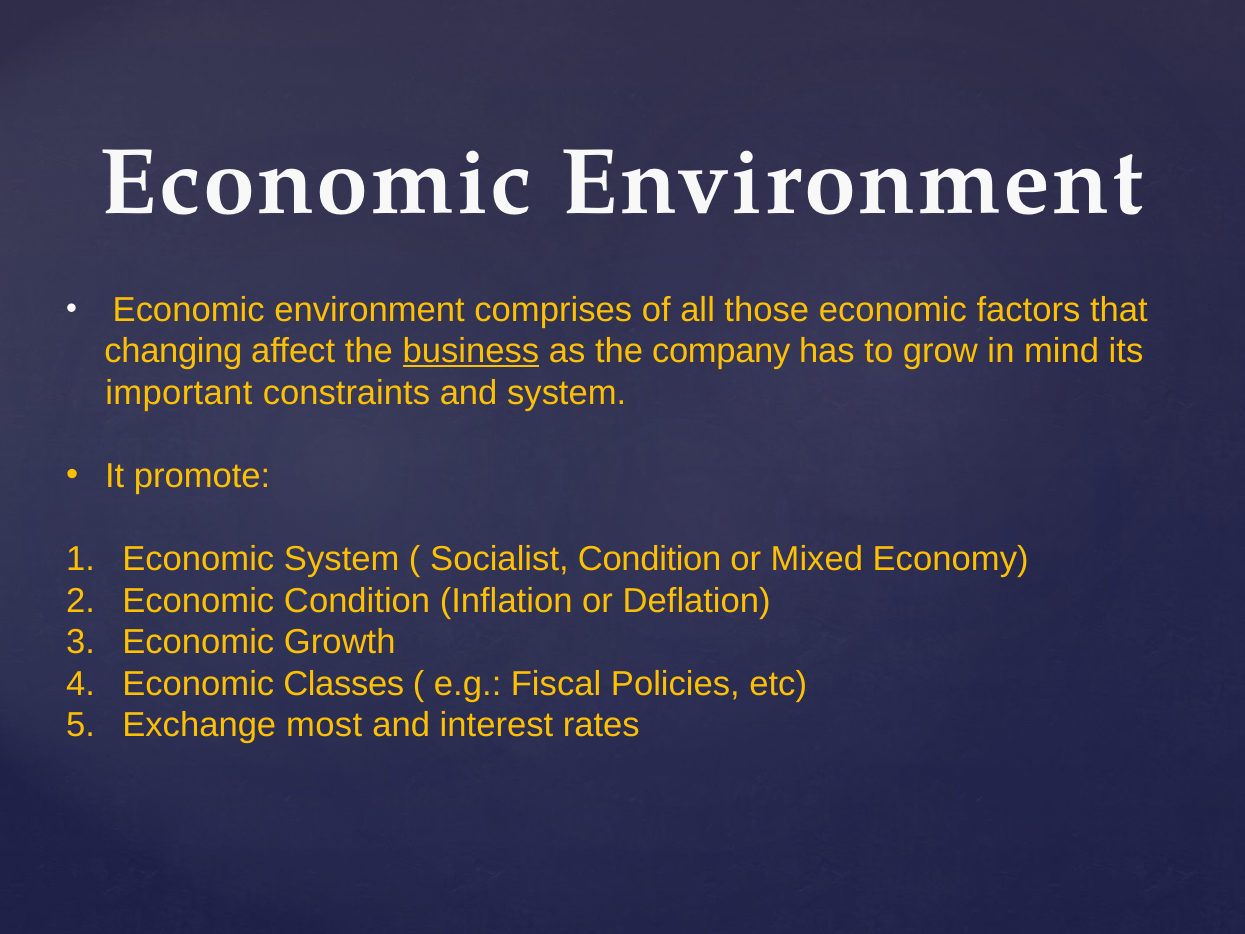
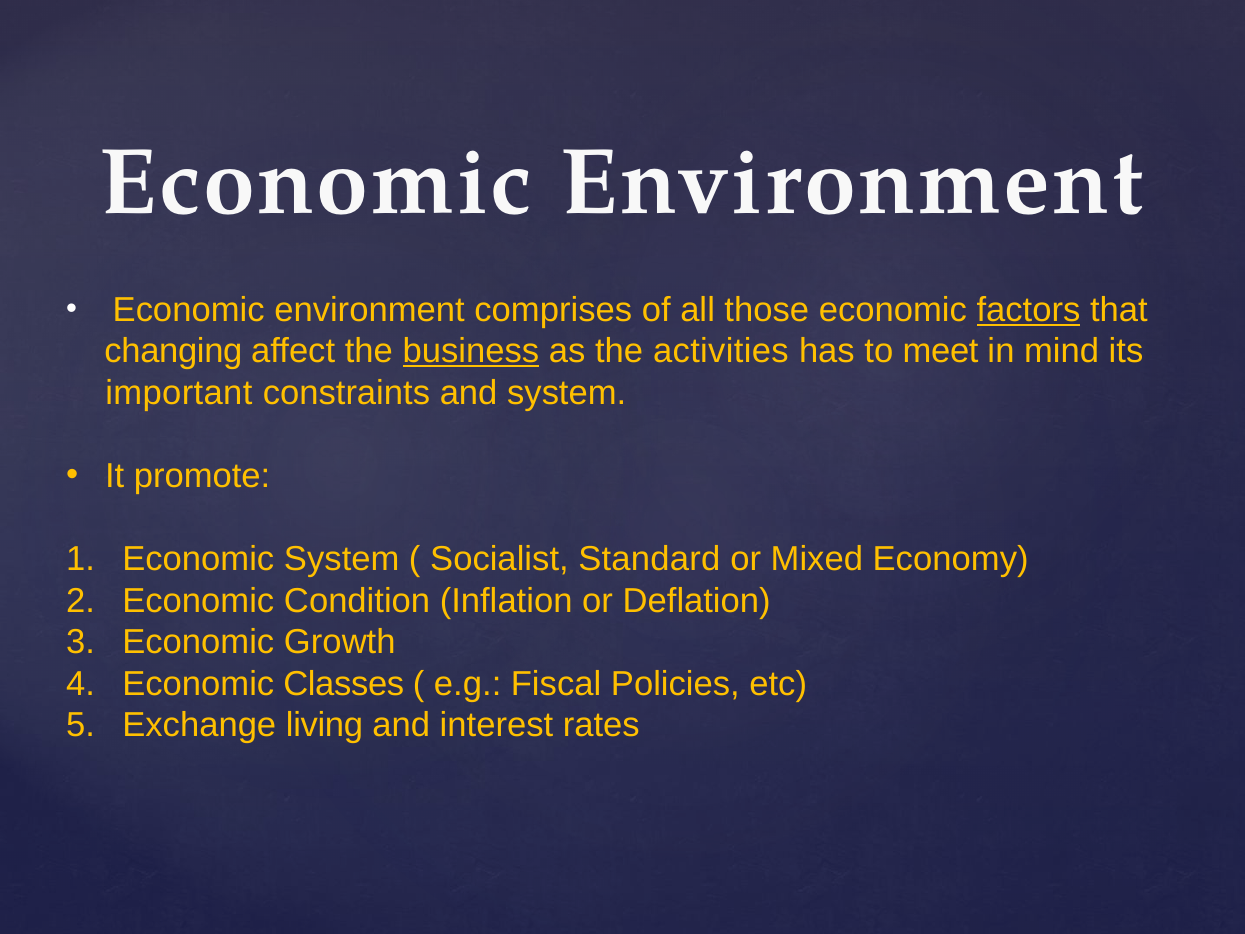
factors underline: none -> present
company: company -> activities
grow: grow -> meet
Socialist Condition: Condition -> Standard
most: most -> living
